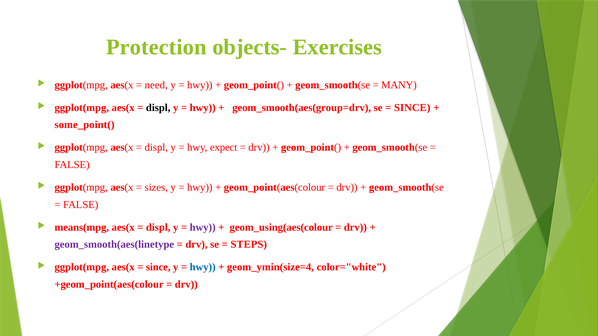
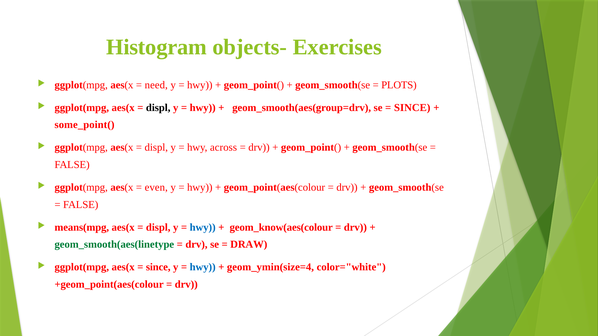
Protection: Protection -> Histogram
MANY: MANY -> PLOTS
expect: expect -> across
sizes: sizes -> even
hwy at (203, 228) colour: purple -> blue
geom_using(aes(colour: geom_using(aes(colour -> geom_know(aes(colour
geom_smooth(aes(linetype colour: purple -> green
STEPS: STEPS -> DRAW
